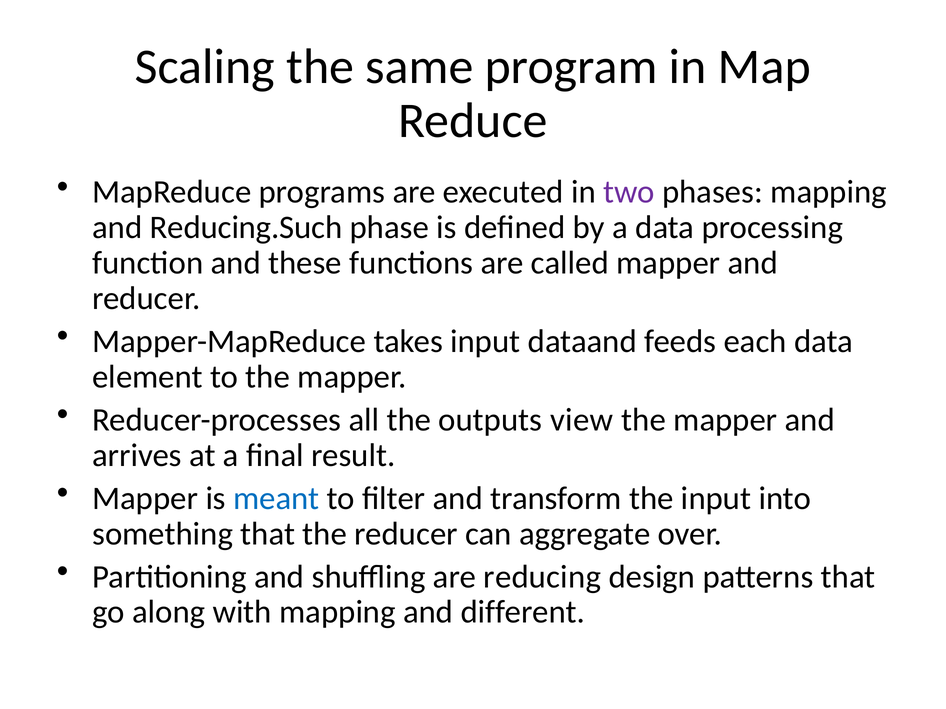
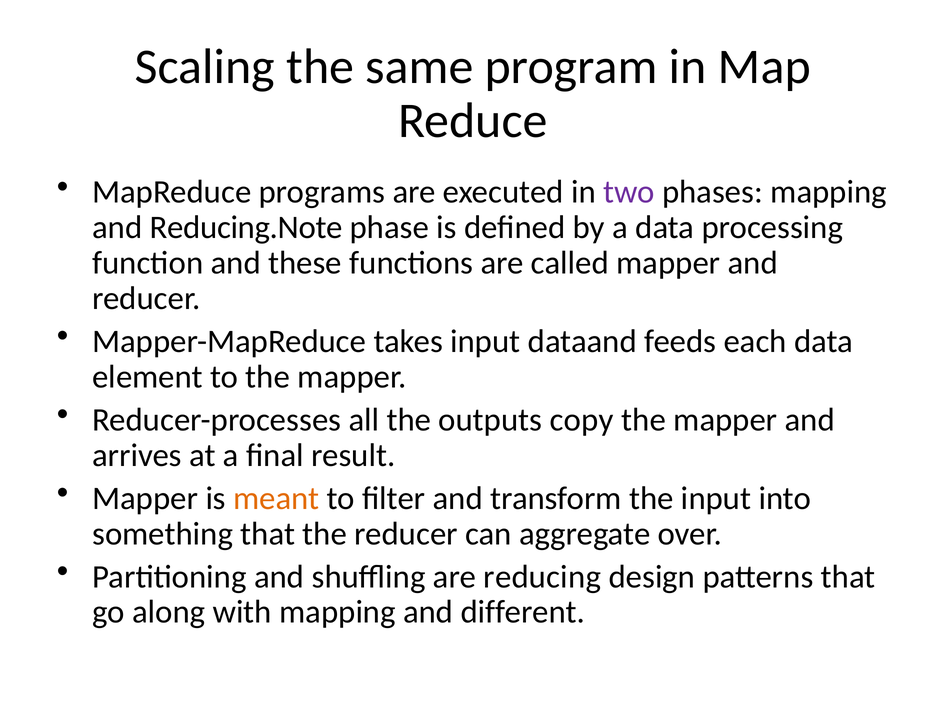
Reducing.Such: Reducing.Such -> Reducing.Note
view: view -> copy
meant colour: blue -> orange
